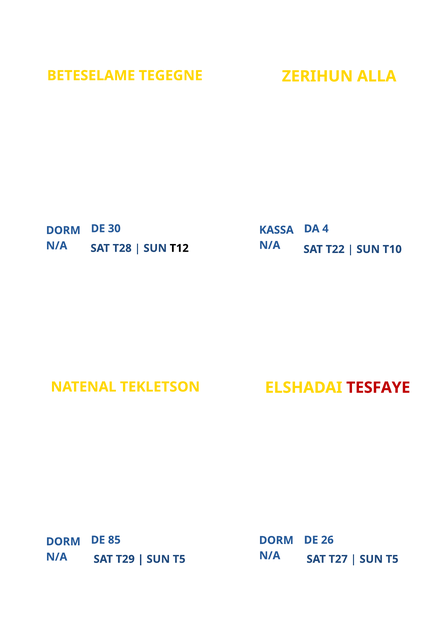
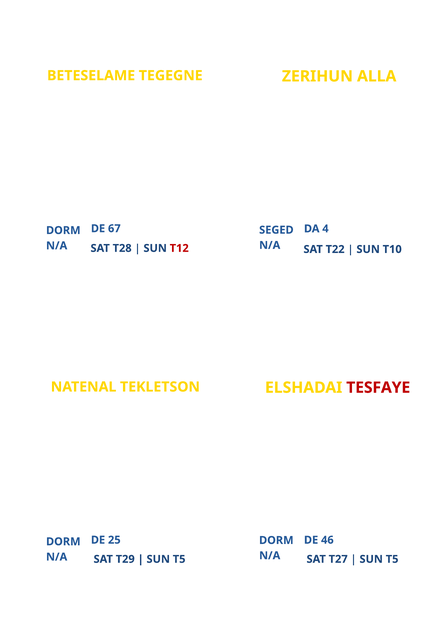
30: 30 -> 67
KASSA: KASSA -> SEGED
T12 colour: black -> red
85: 85 -> 25
26: 26 -> 46
